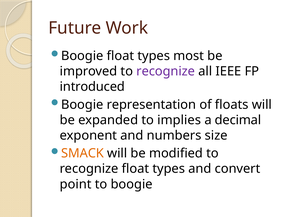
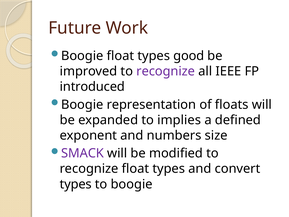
most: most -> good
decimal: decimal -> defined
SMACK colour: orange -> purple
point at (76, 184): point -> types
